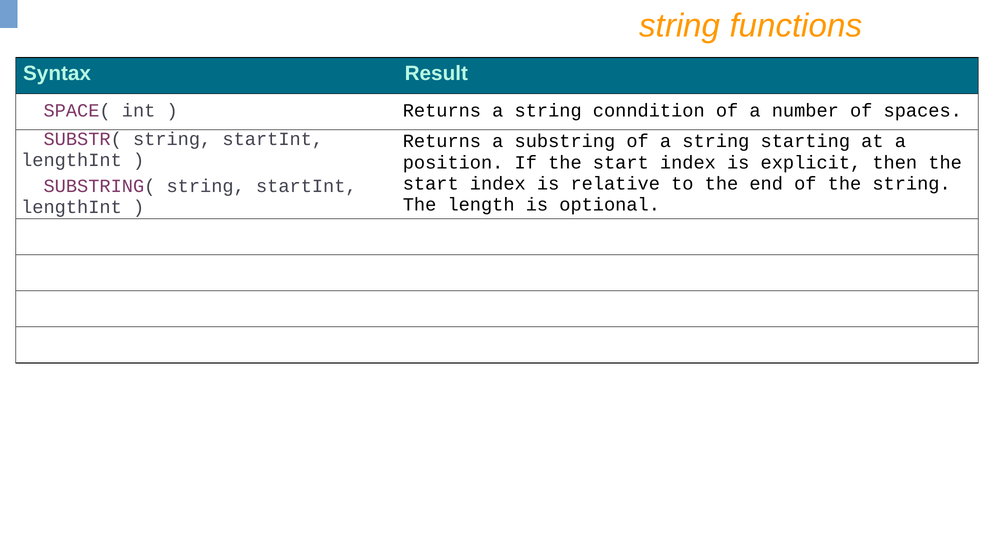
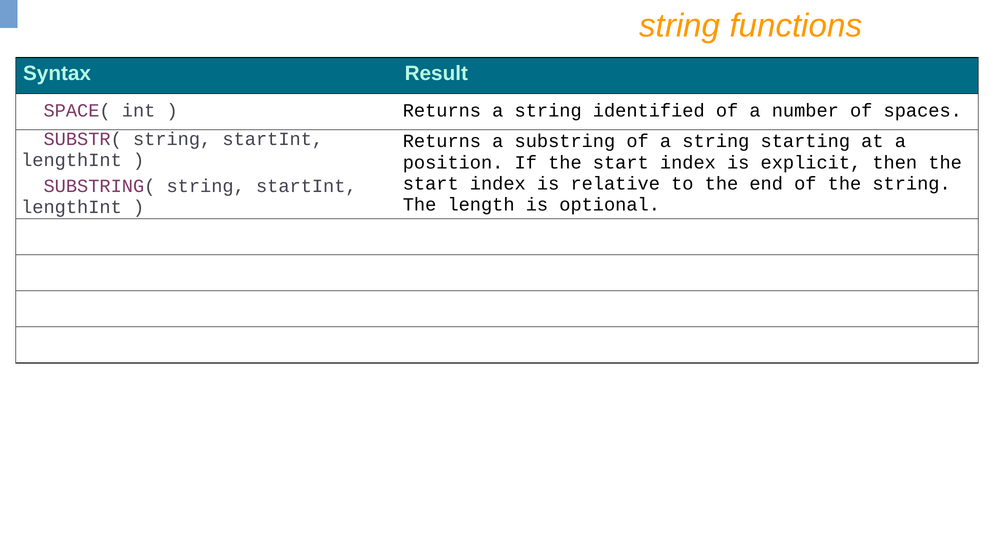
conndition: conndition -> identified
